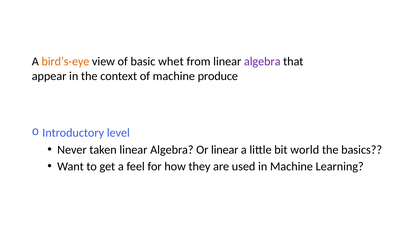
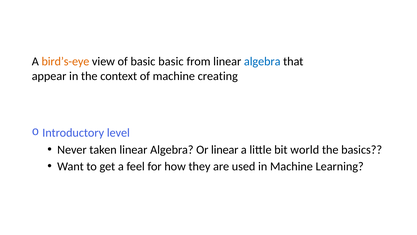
basic whet: whet -> basic
algebra at (262, 61) colour: purple -> blue
produce: produce -> creating
